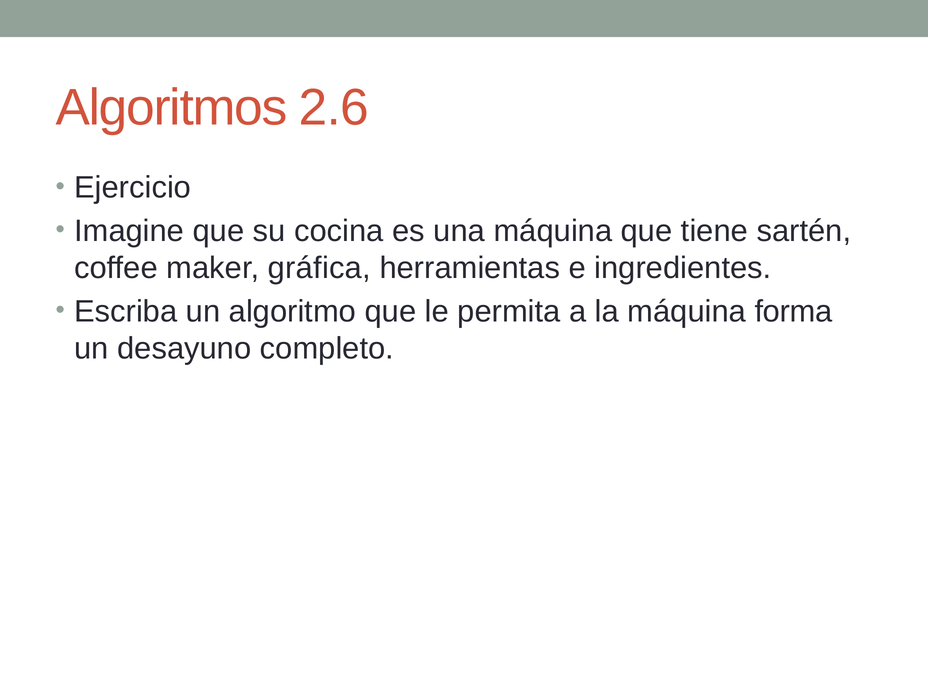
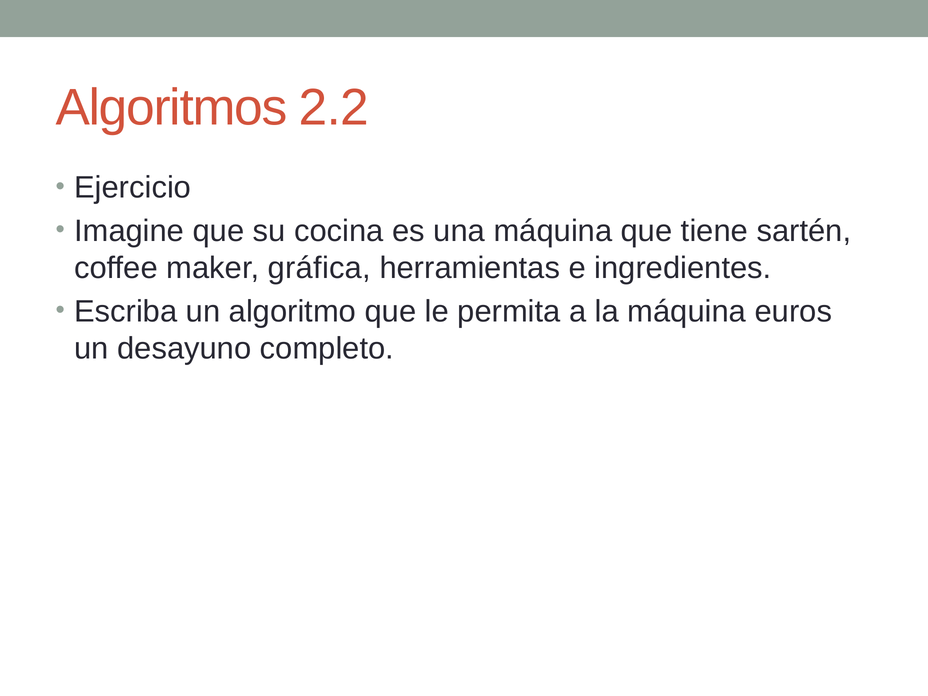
2.6: 2.6 -> 2.2
forma: forma -> euros
